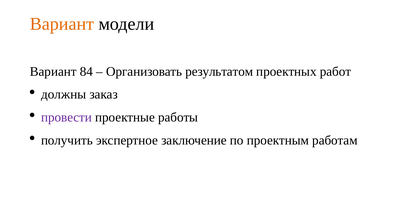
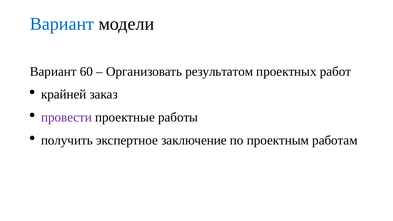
Вариант at (62, 24) colour: orange -> blue
84: 84 -> 60
должны: должны -> крайней
